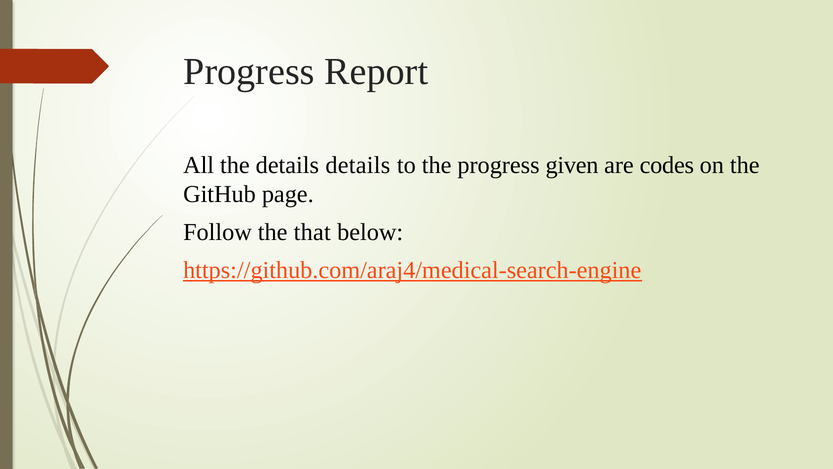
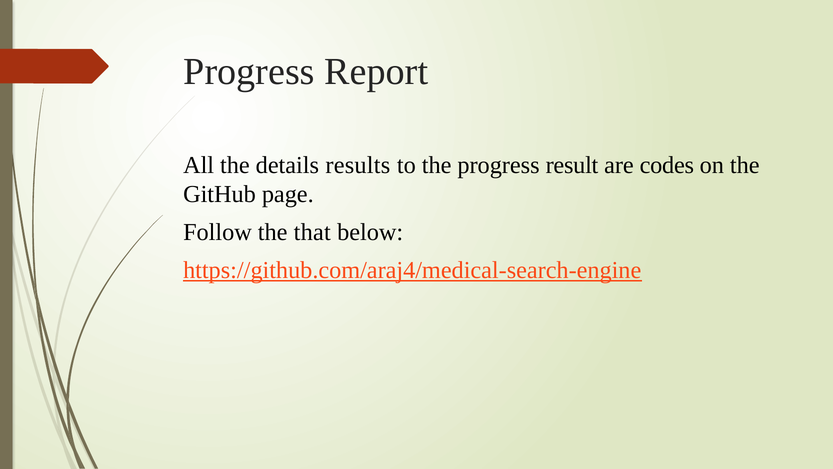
details details: details -> results
given: given -> result
